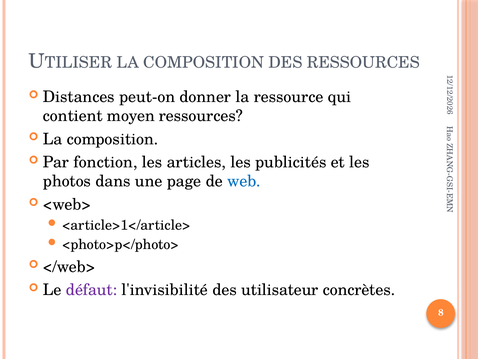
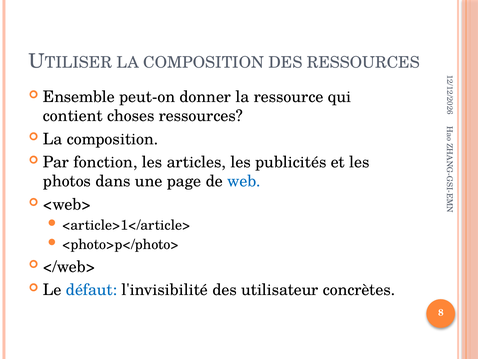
Distances: Distances -> Ensemble
moyen: moyen -> choses
défaut colour: purple -> blue
